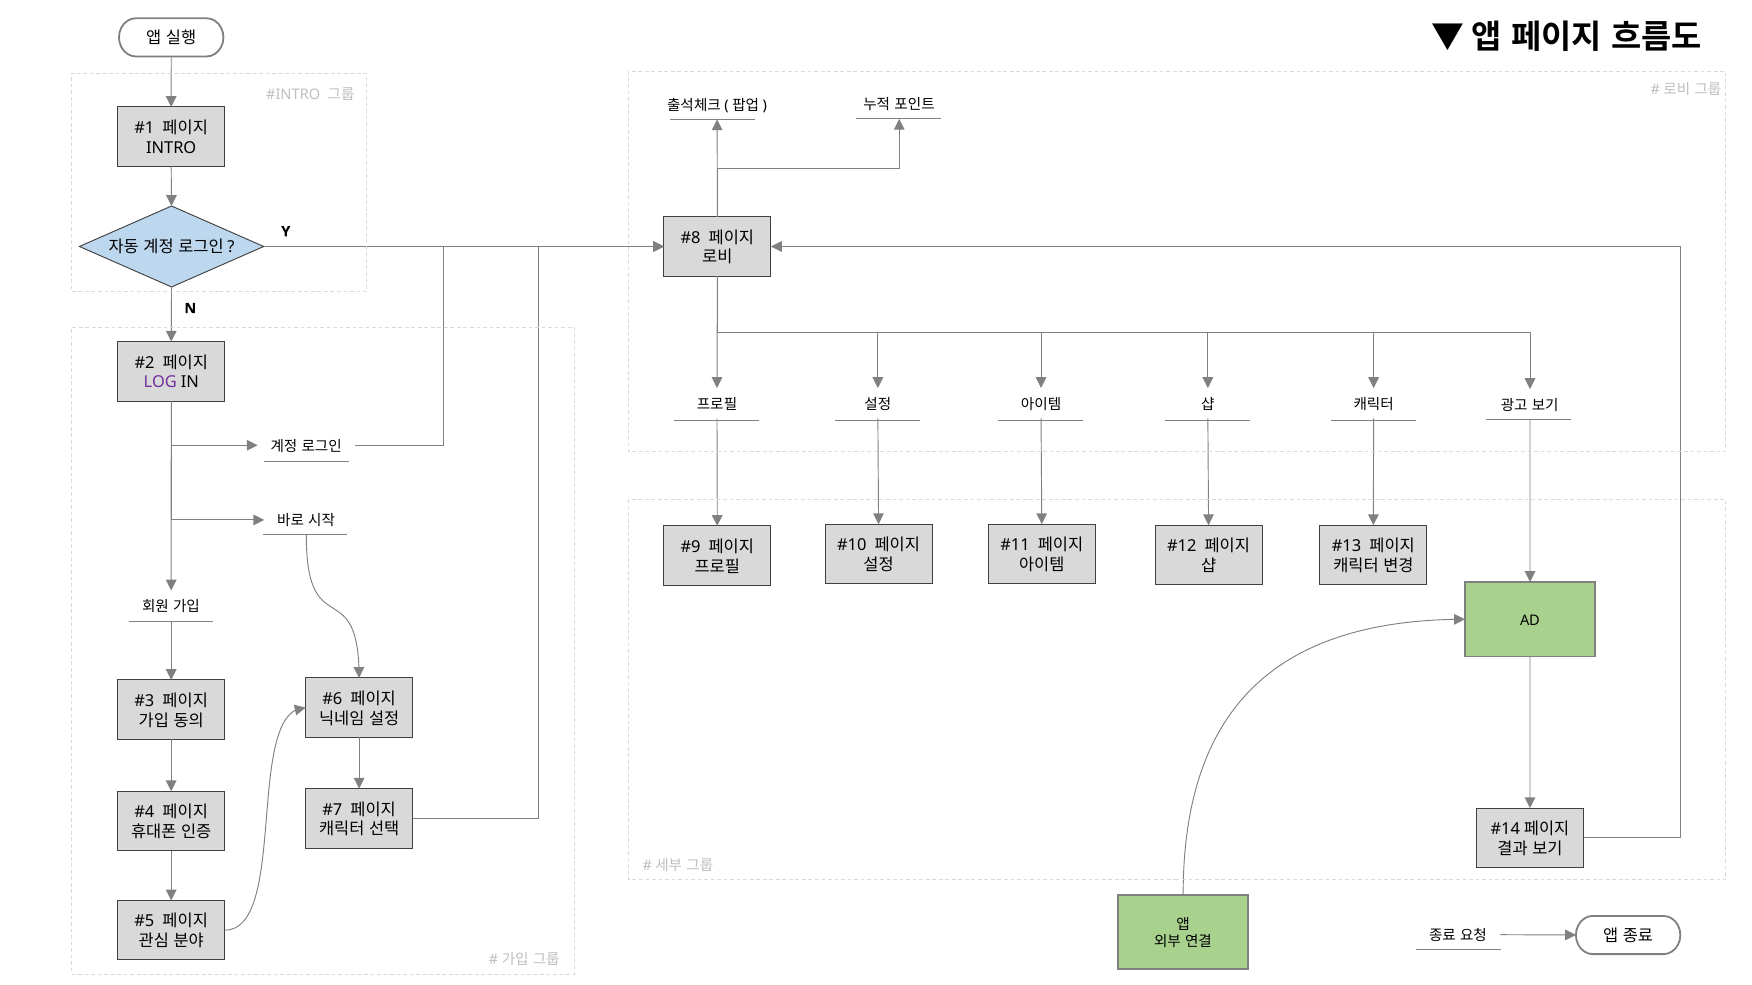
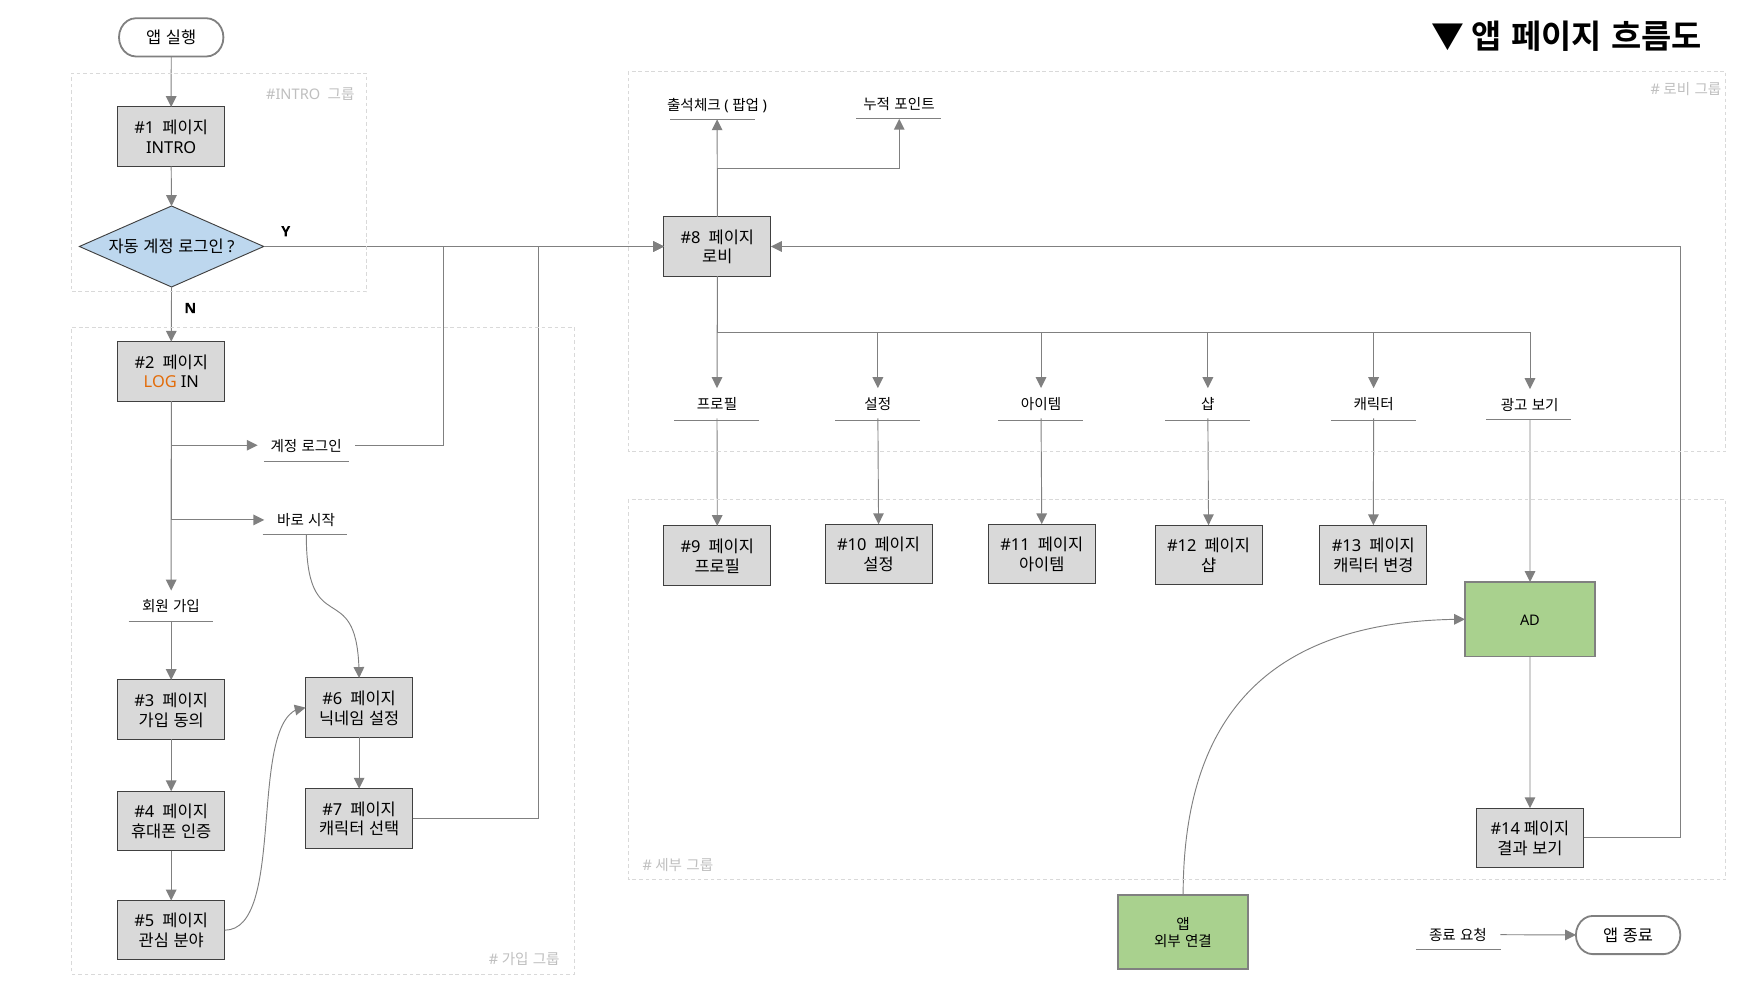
LOG colour: purple -> orange
